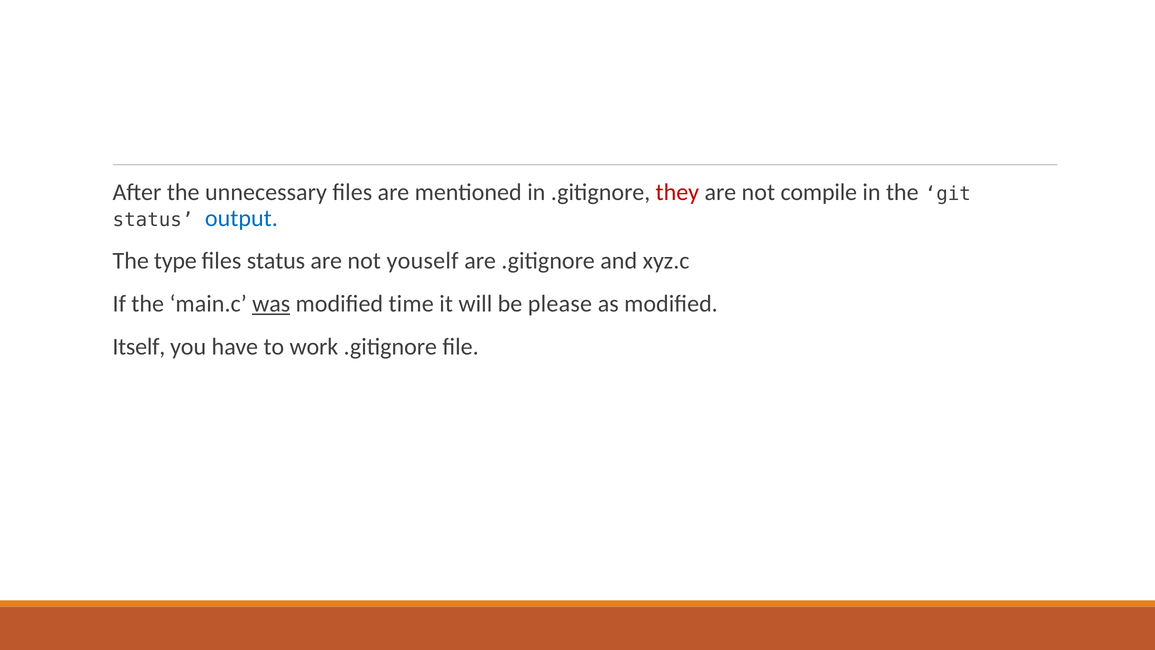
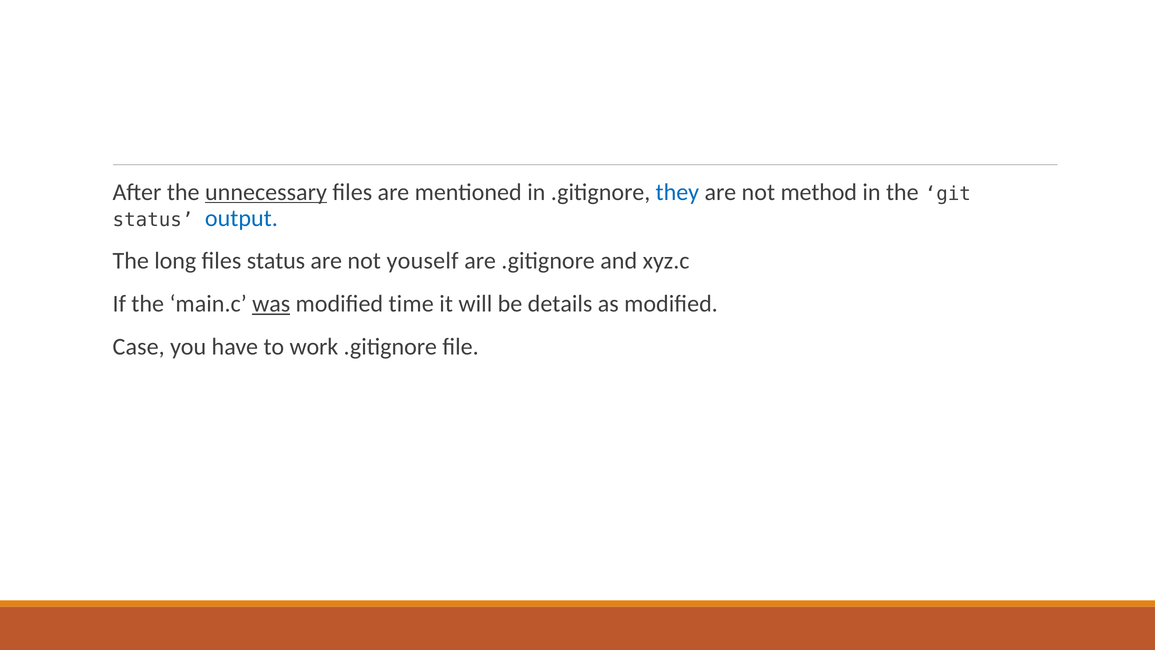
unnecessary underline: none -> present
they colour: red -> blue
compile: compile -> method
type: type -> long
please: please -> details
Itself: Itself -> Case
